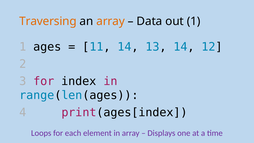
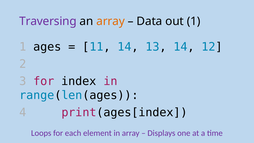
Traversing colour: orange -> purple
